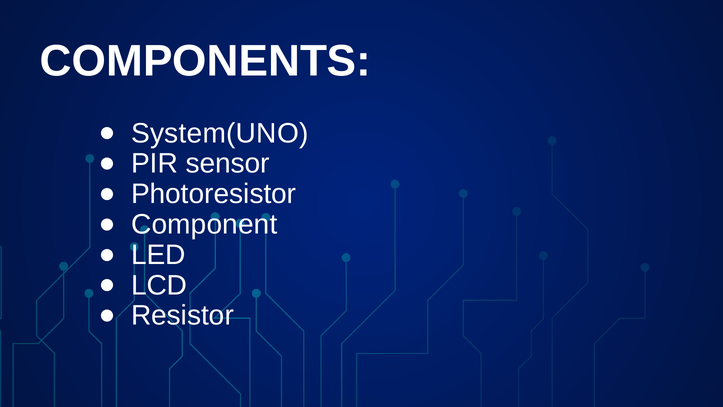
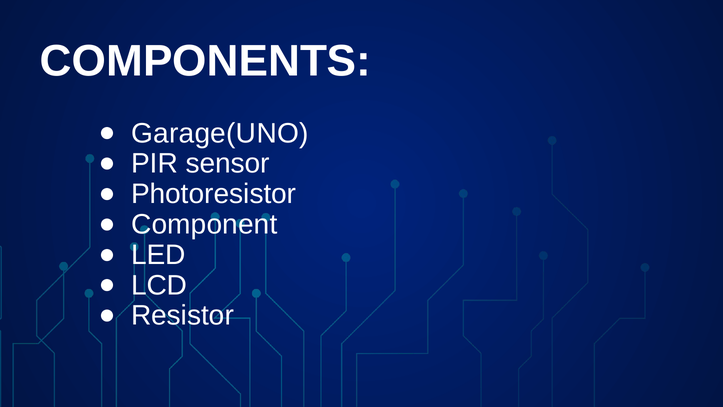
System(UNO: System(UNO -> Garage(UNO
